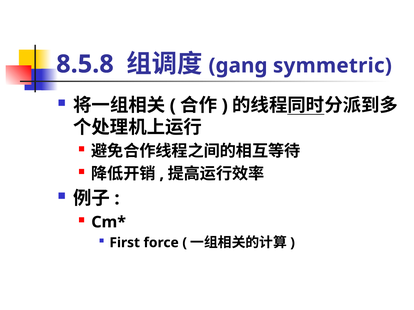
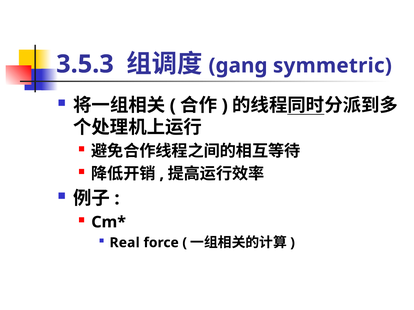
8.5.8: 8.5.8 -> 3.5.3
First: First -> Real
